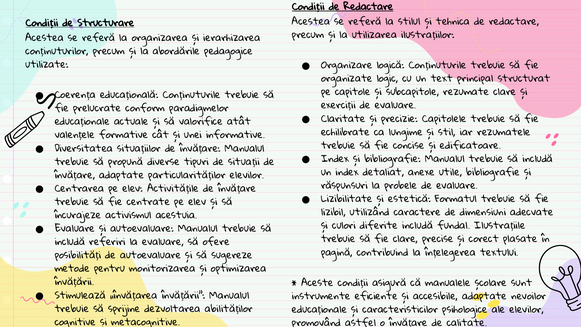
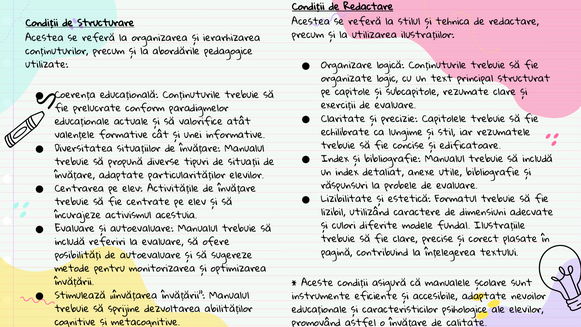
diferite includă: includă -> modele
